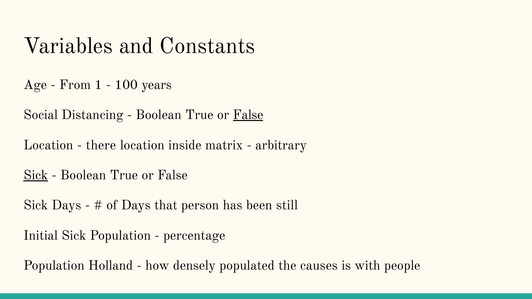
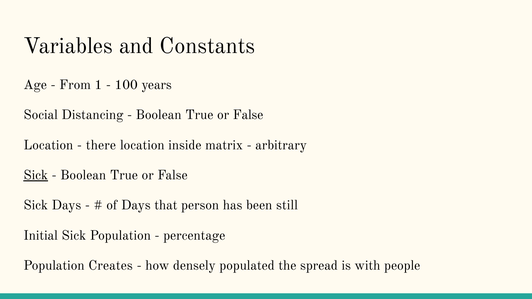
False at (248, 115) underline: present -> none
Holland: Holland -> Creates
causes: causes -> spread
